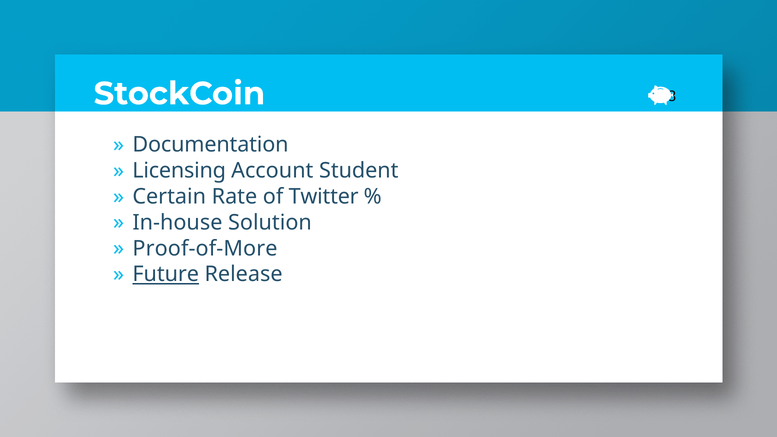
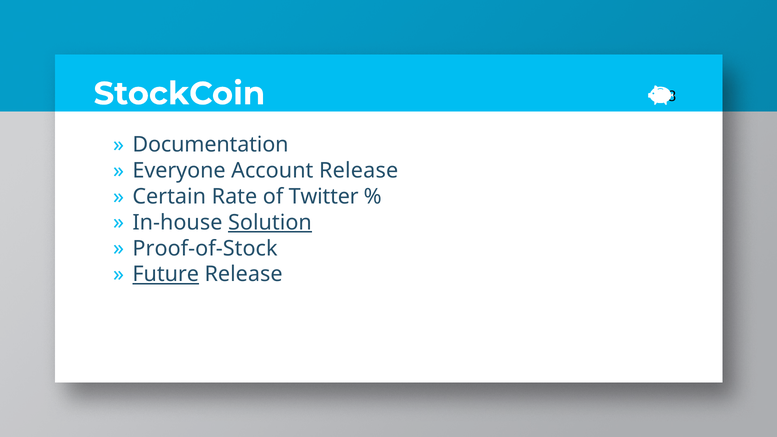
Licensing: Licensing -> Everyone
Account Student: Student -> Release
Solution underline: none -> present
Proof-of-More: Proof-of-More -> Proof-of-Stock
